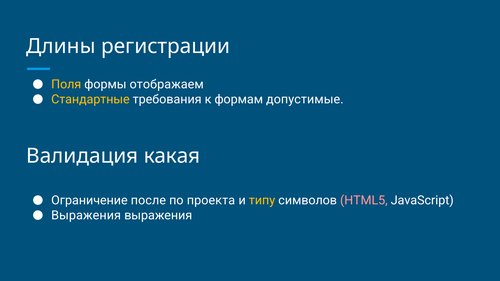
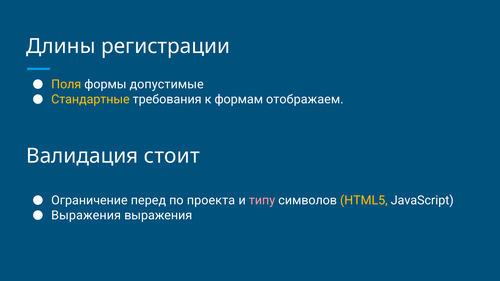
отображаем: отображаем -> допустимые
допустимые: допустимые -> отображаем
какая: какая -> стоит
после: после -> перед
типу colour: yellow -> pink
HTML5 colour: pink -> yellow
